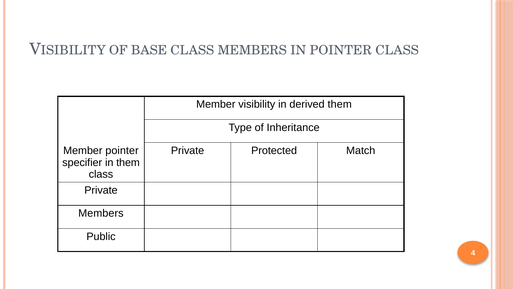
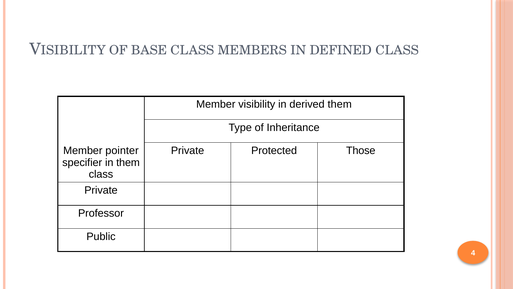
IN POINTER: POINTER -> DEFINED
Match: Match -> Those
Members at (101, 213): Members -> Professor
